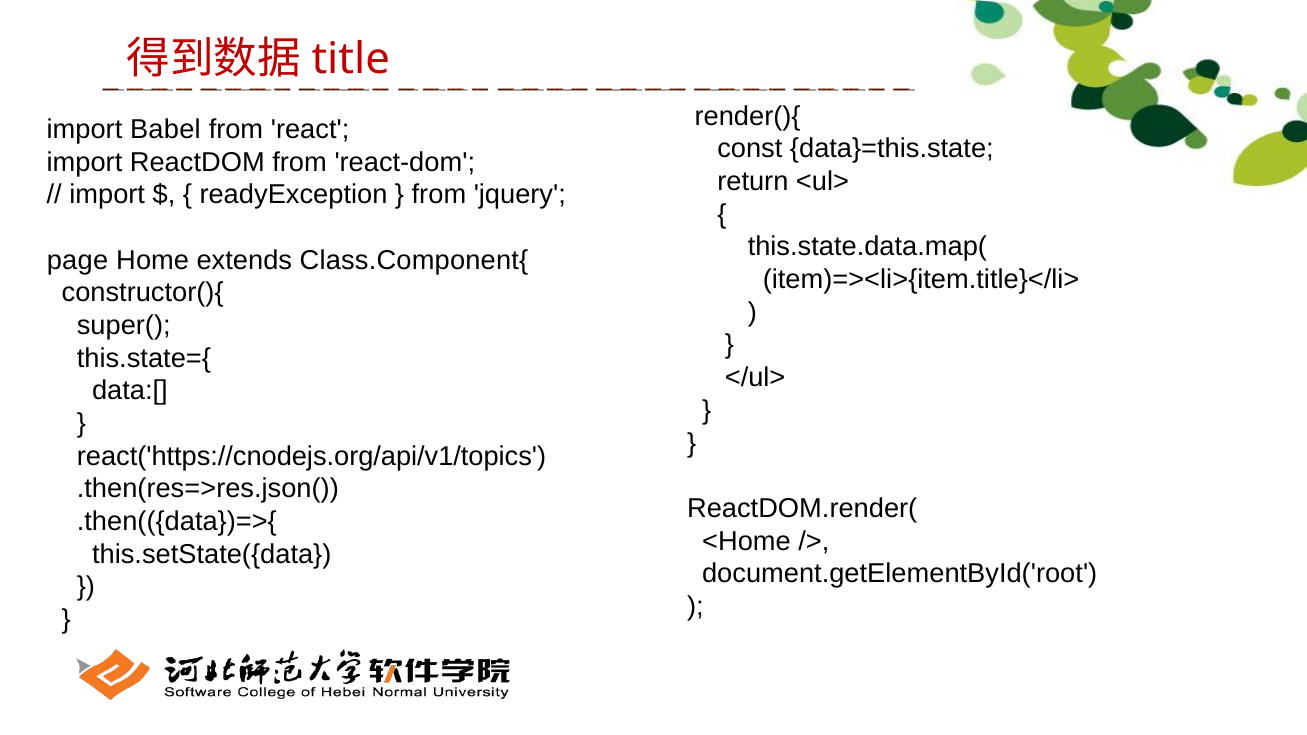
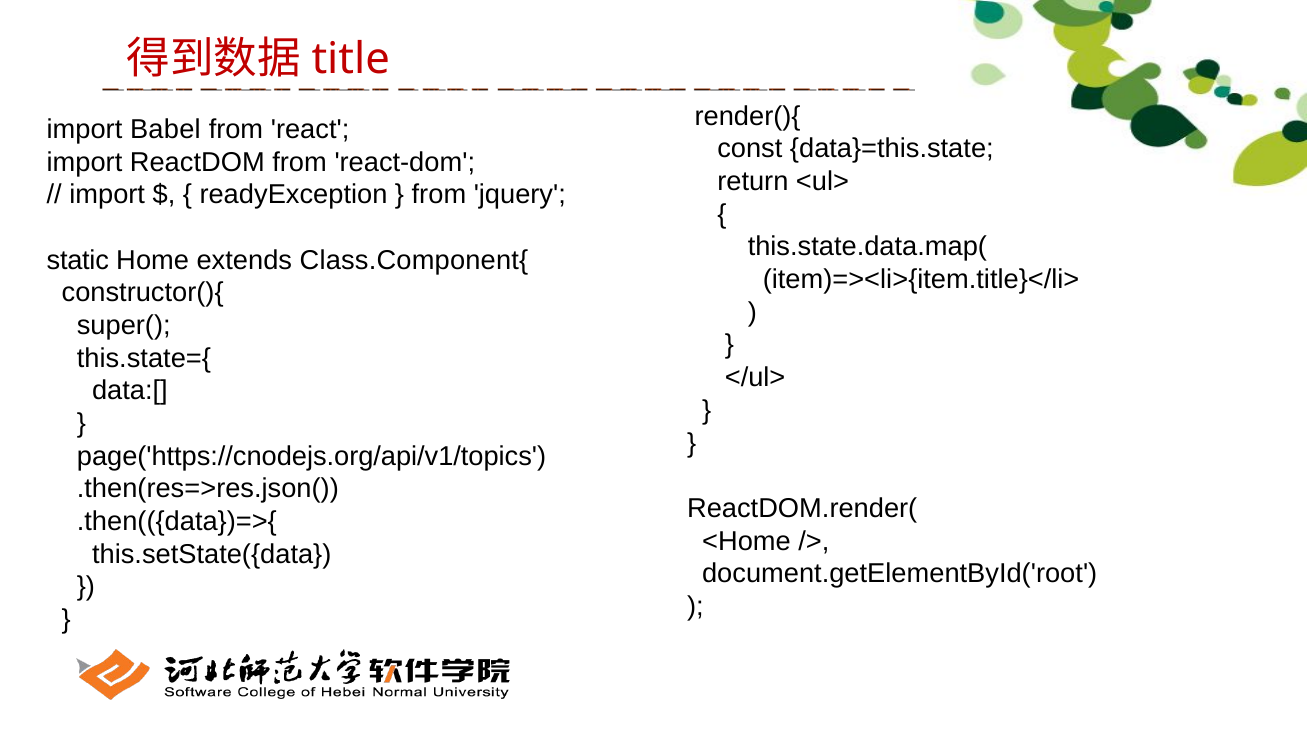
page: page -> static
react('https://cnodejs.org/api/v1/topics: react('https://cnodejs.org/api/v1/topics -> page('https://cnodejs.org/api/v1/topics
